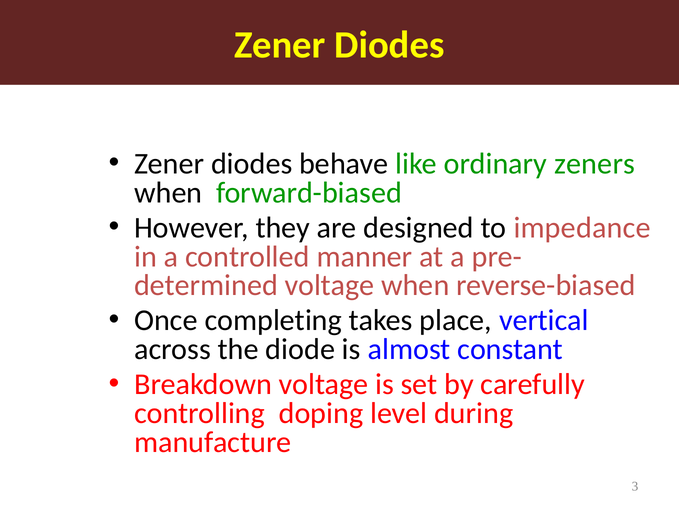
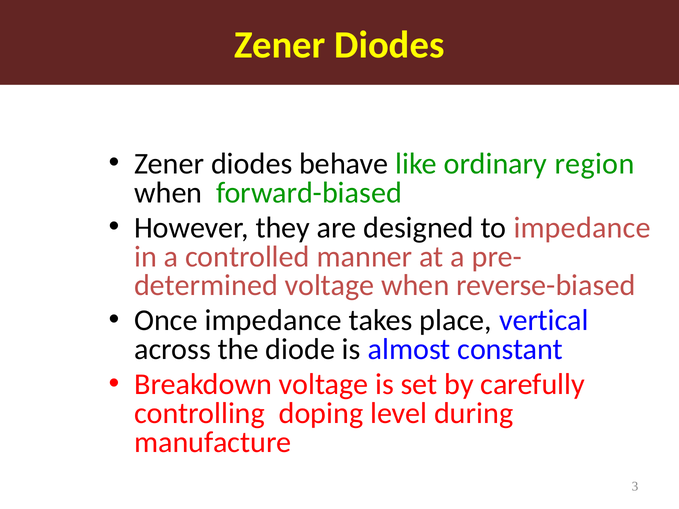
zeners: zeners -> region
Once completing: completing -> impedance
